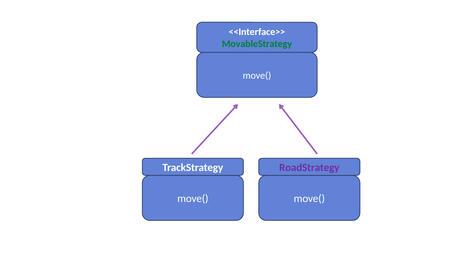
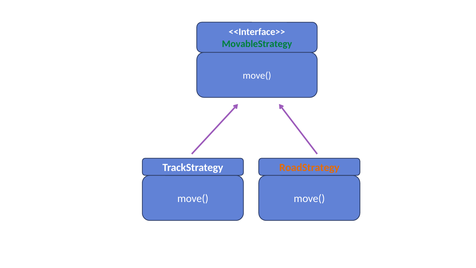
RoadStrategy colour: purple -> orange
